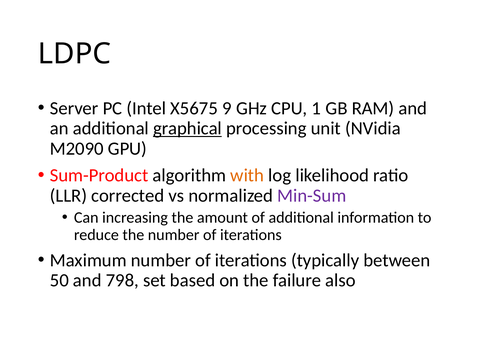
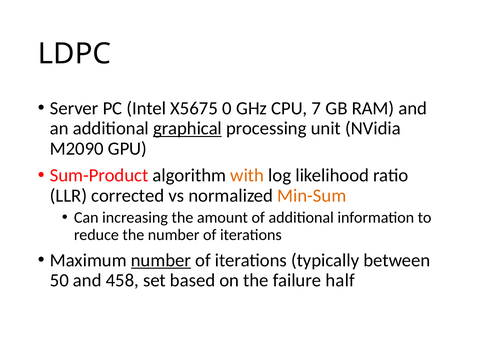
9: 9 -> 0
1: 1 -> 7
Min-Sum colour: purple -> orange
number at (161, 261) underline: none -> present
798: 798 -> 458
also: also -> half
